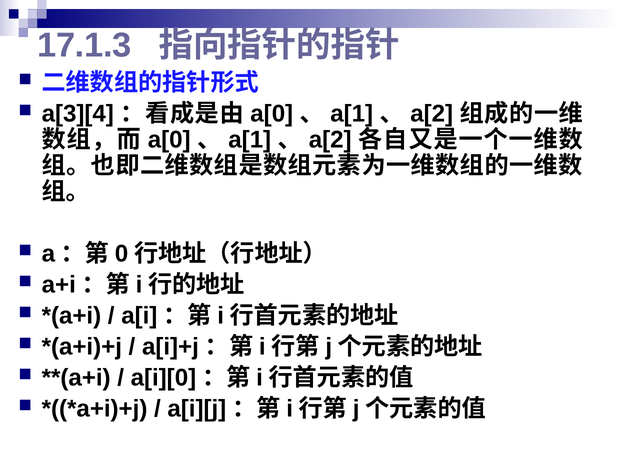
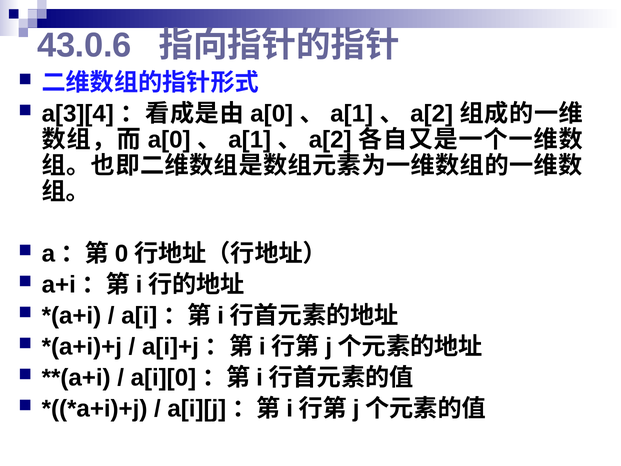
17.1.3: 17.1.3 -> 43.0.6
